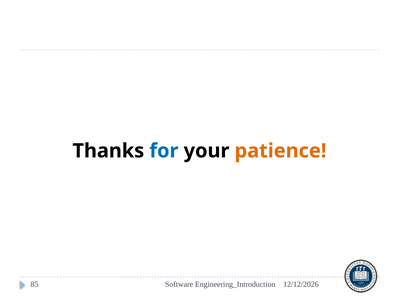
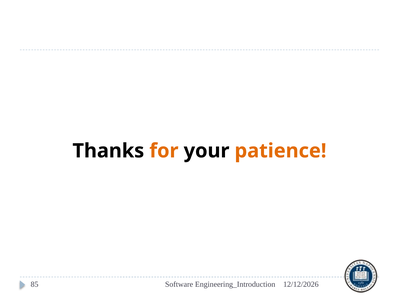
for colour: blue -> orange
